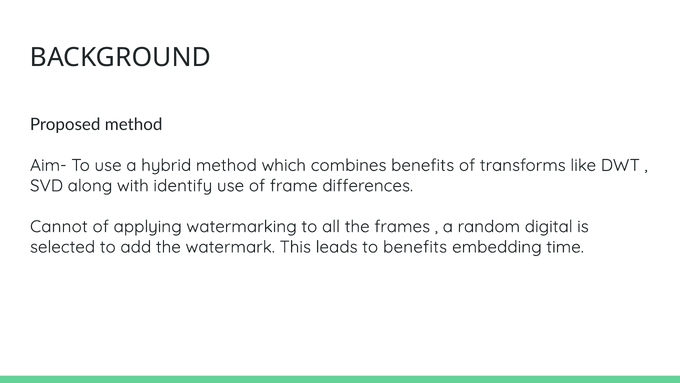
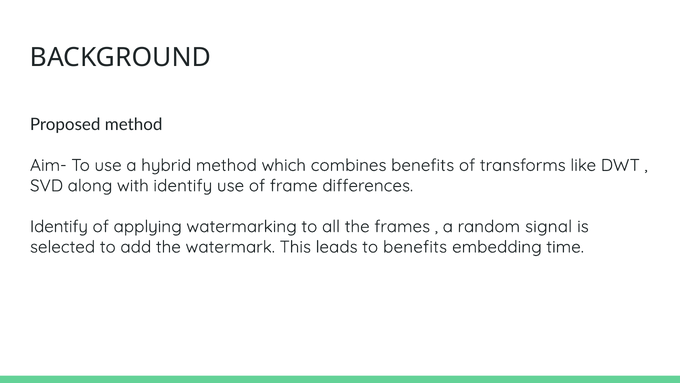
Cannot at (59, 226): Cannot -> Identify
digital: digital -> signal
